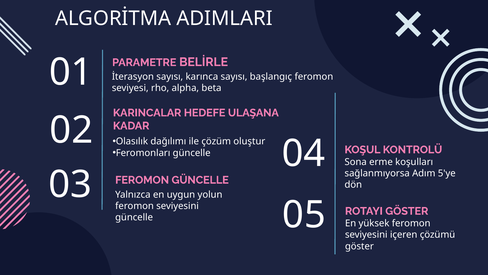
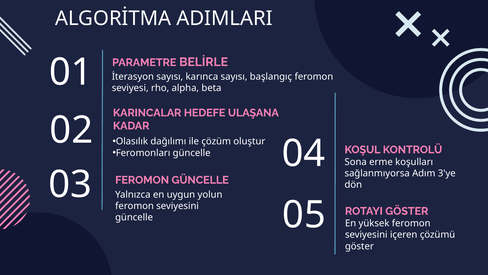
5'ye: 5'ye -> 3'ye
